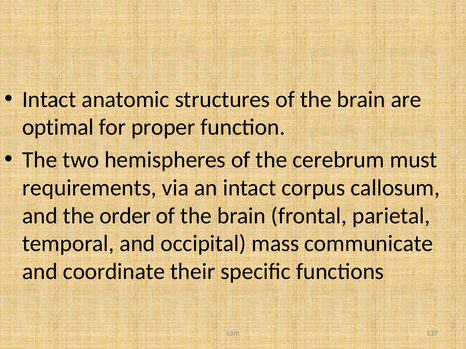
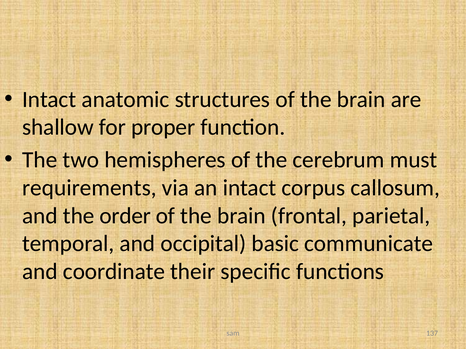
optimal: optimal -> shallow
mass: mass -> basic
